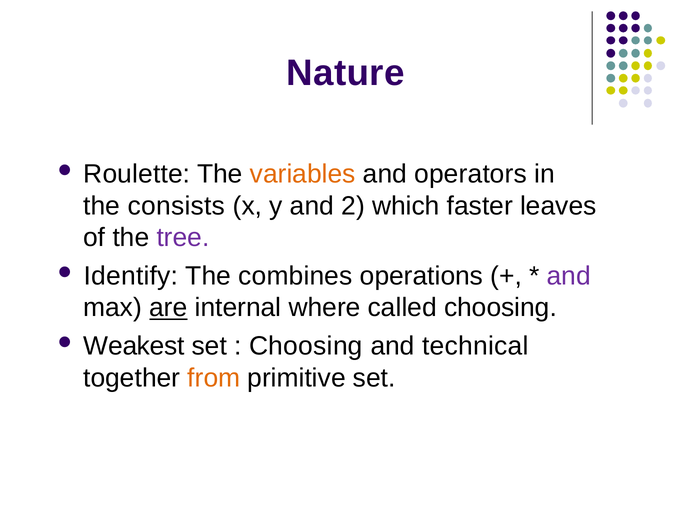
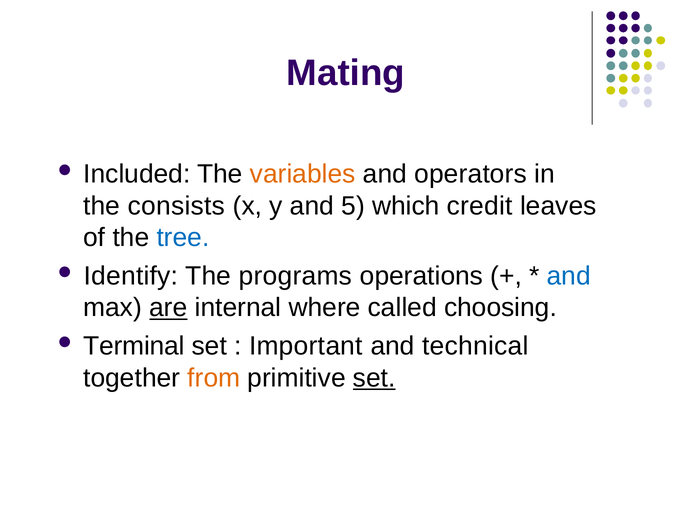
Nature: Nature -> Mating
Roulette: Roulette -> Included
2: 2 -> 5
faster: faster -> credit
tree colour: purple -> blue
combines: combines -> programs
and at (569, 276) colour: purple -> blue
Weakest: Weakest -> Terminal
Choosing at (306, 346): Choosing -> Important
set at (374, 378) underline: none -> present
